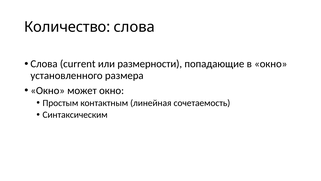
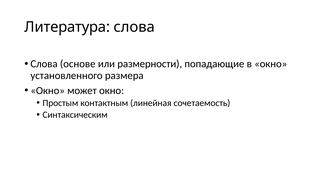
Количество: Количество -> Литература
current: current -> основе
